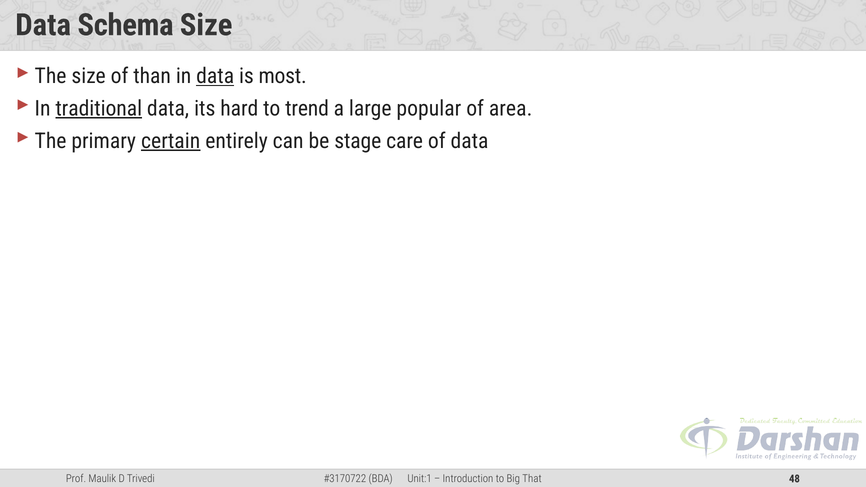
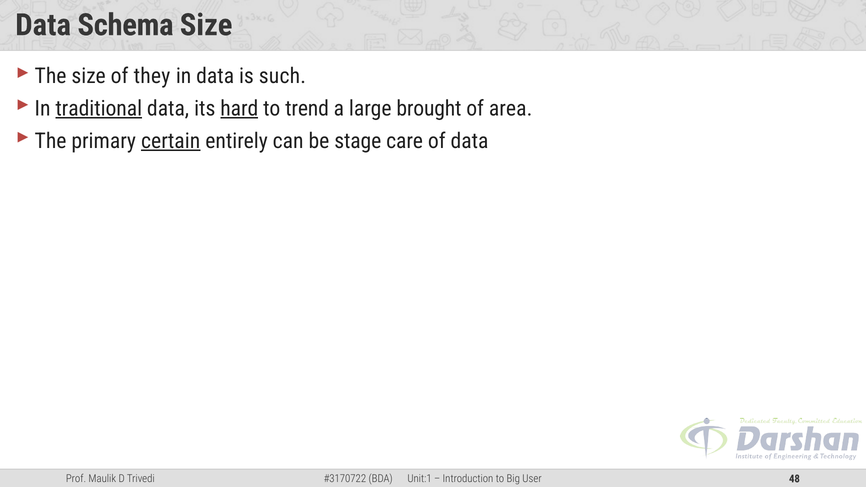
than: than -> they
data at (215, 76) underline: present -> none
most: most -> such
hard underline: none -> present
popular: popular -> brought
That: That -> User
